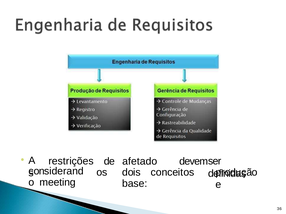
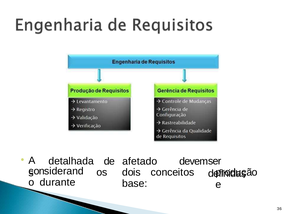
restrições: restrições -> detalhada
meeting: meeting -> durante
